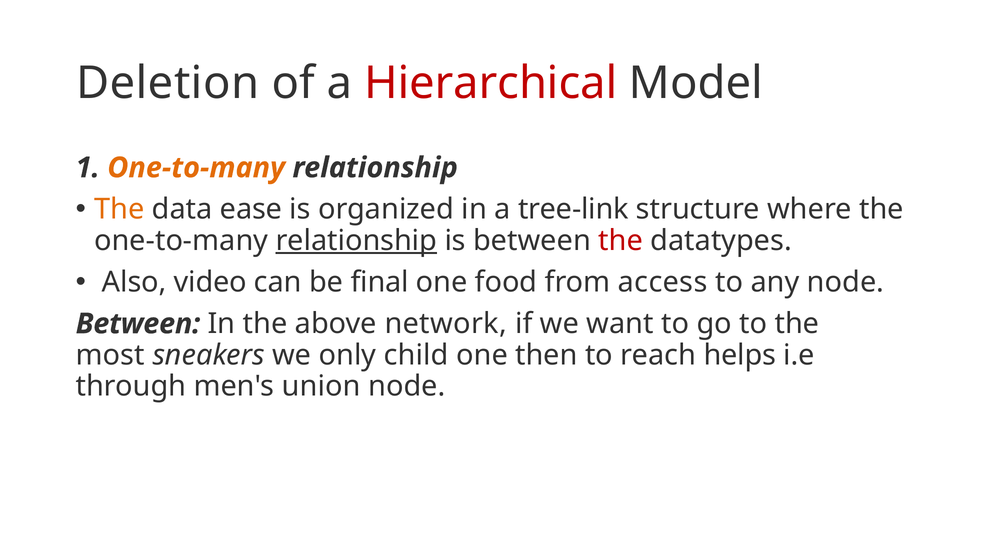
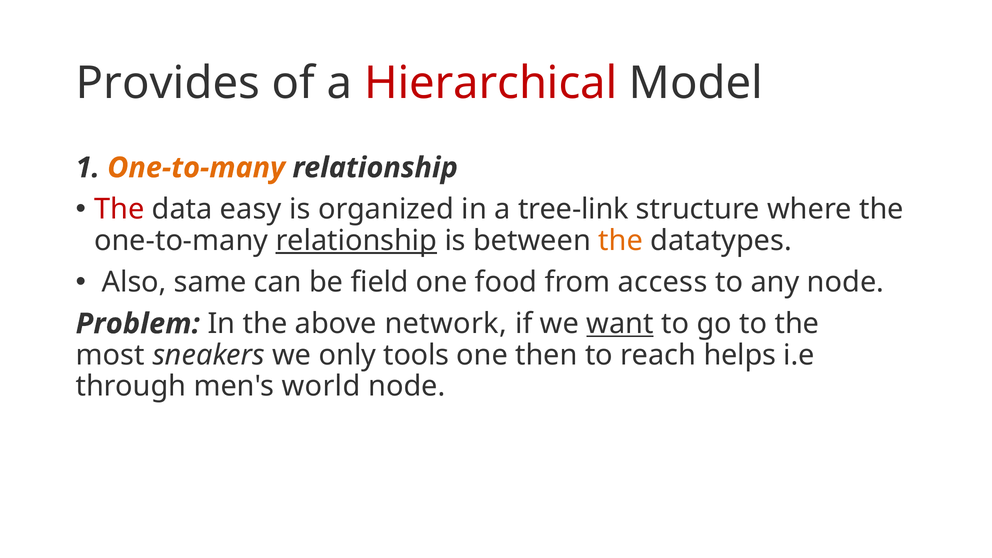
Deletion: Deletion -> Provides
The at (119, 209) colour: orange -> red
ease: ease -> easy
the at (621, 241) colour: red -> orange
video: video -> same
final: final -> field
Between at (138, 324): Between -> Problem
want underline: none -> present
child: child -> tools
union: union -> world
